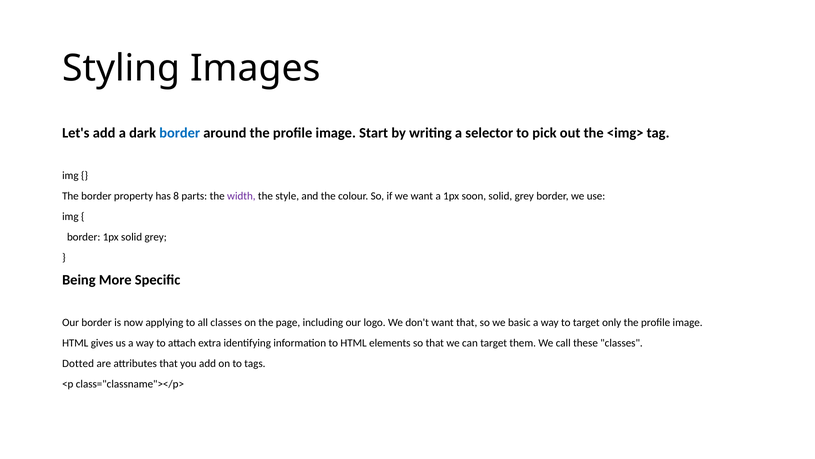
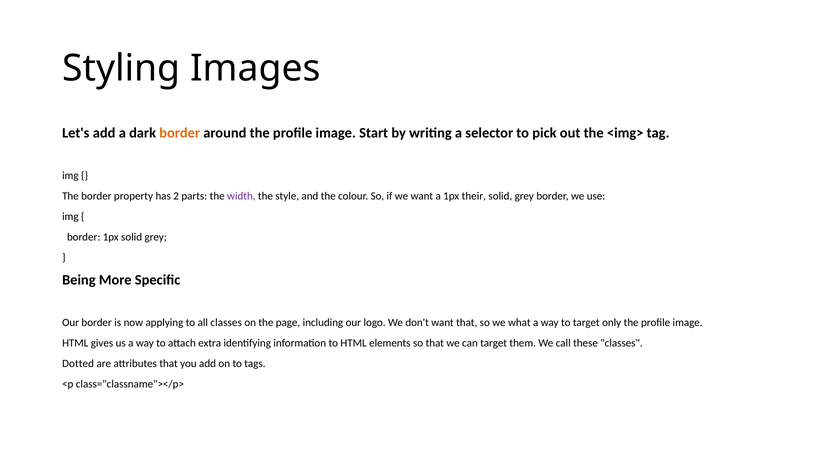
border at (180, 133) colour: blue -> orange
8: 8 -> 2
soon: soon -> their
basic: basic -> what
